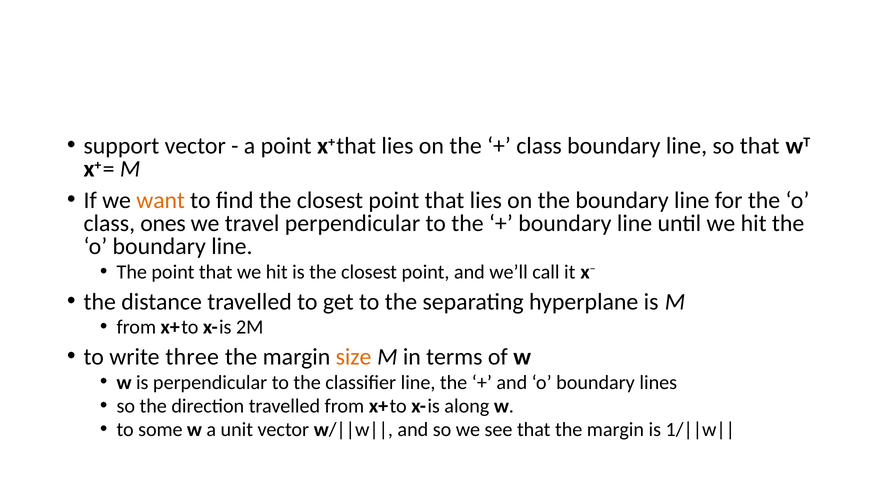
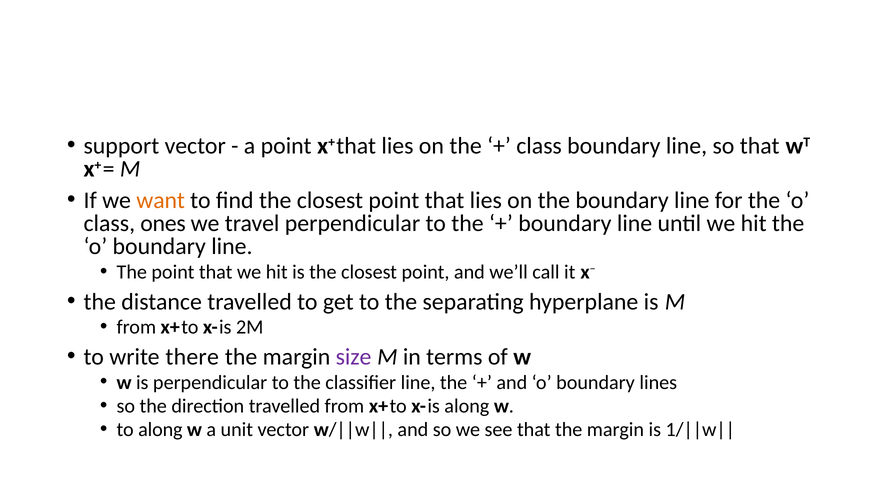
three: three -> there
size colour: orange -> purple
to some: some -> along
